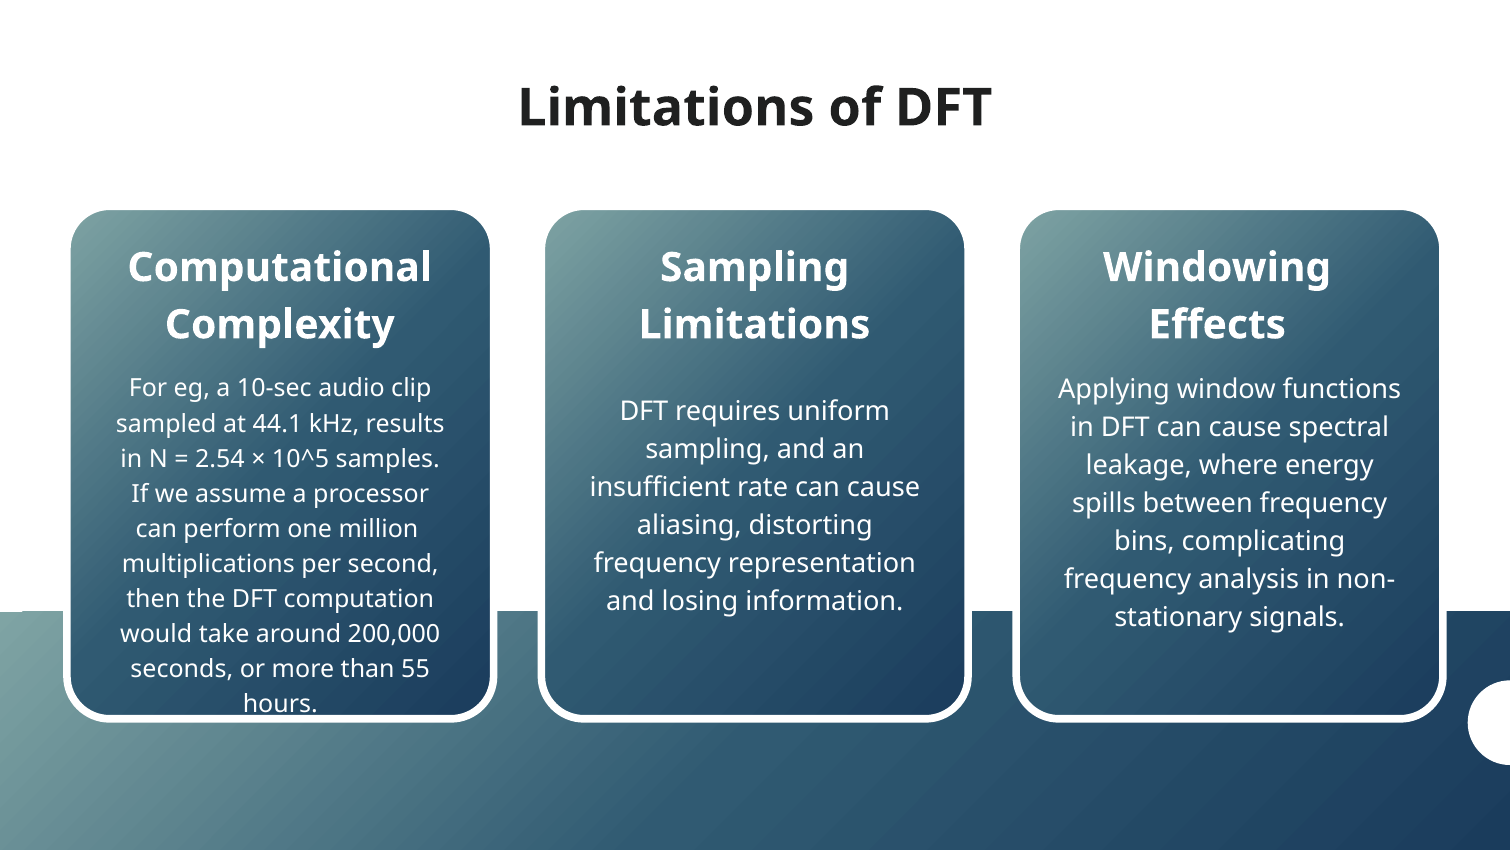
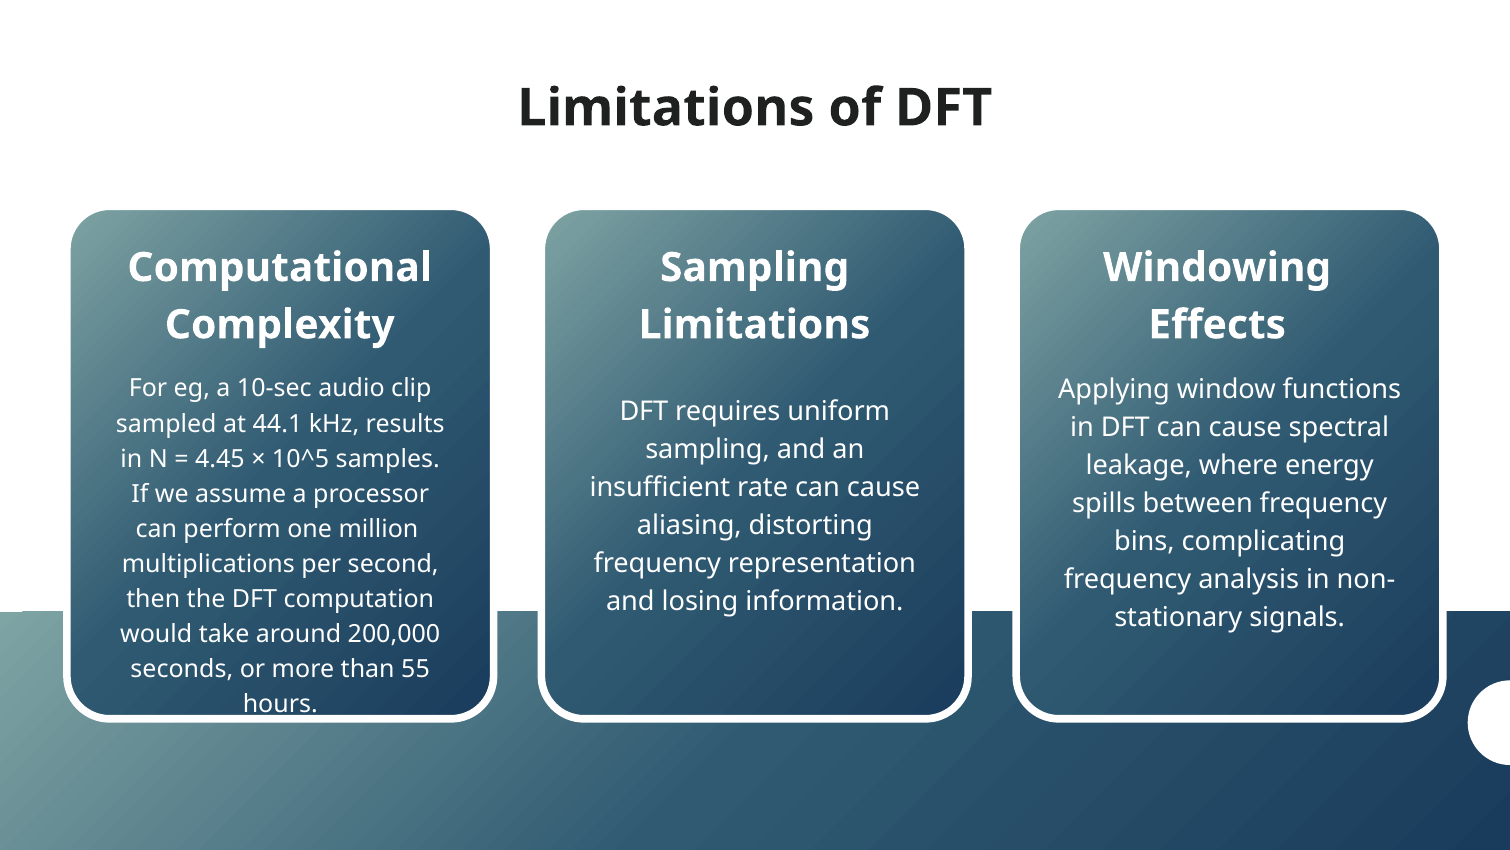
2.54: 2.54 -> 4.45
